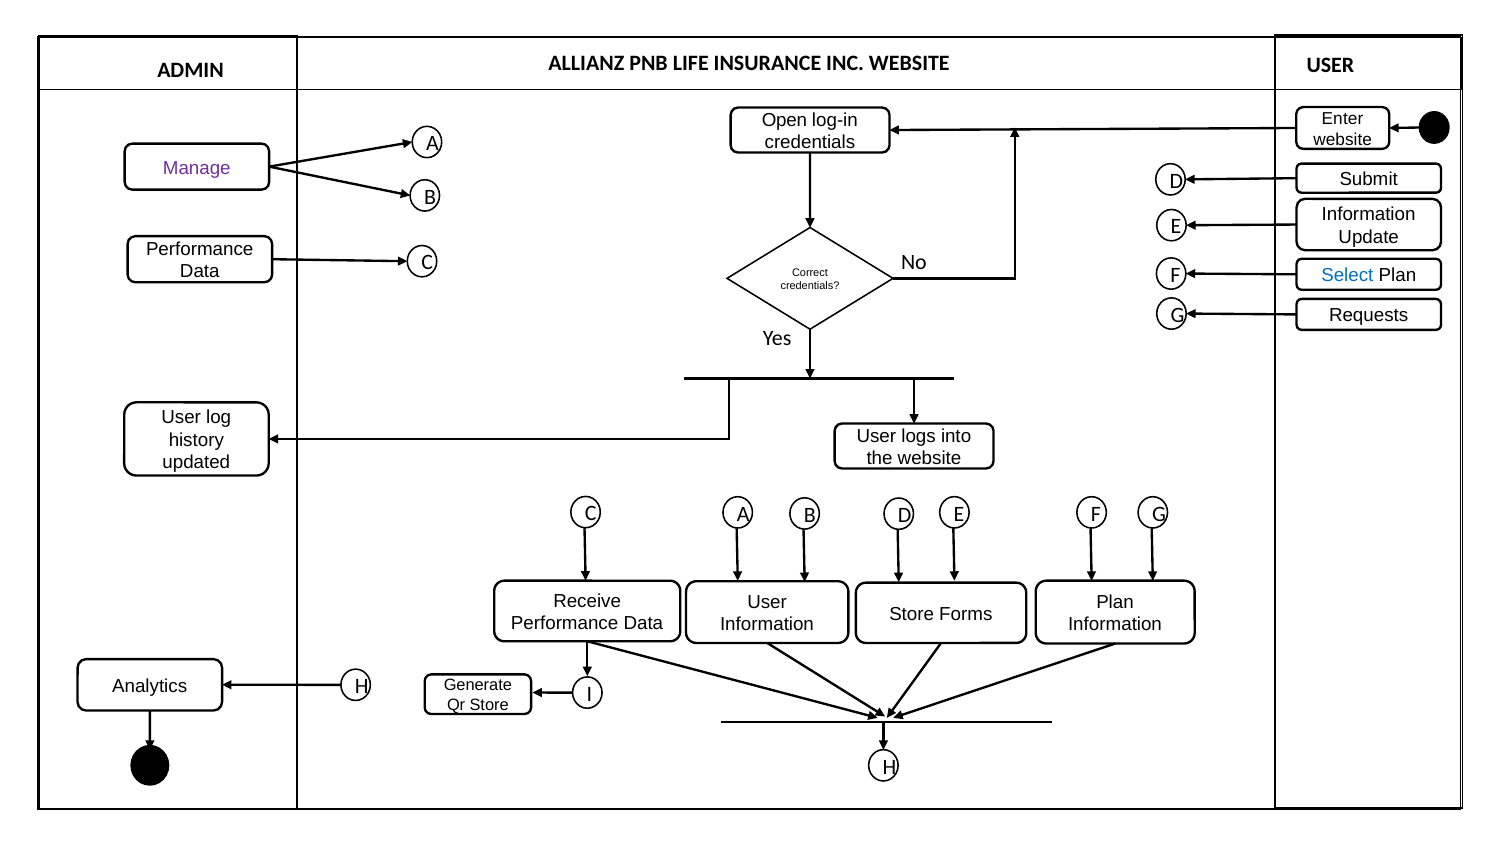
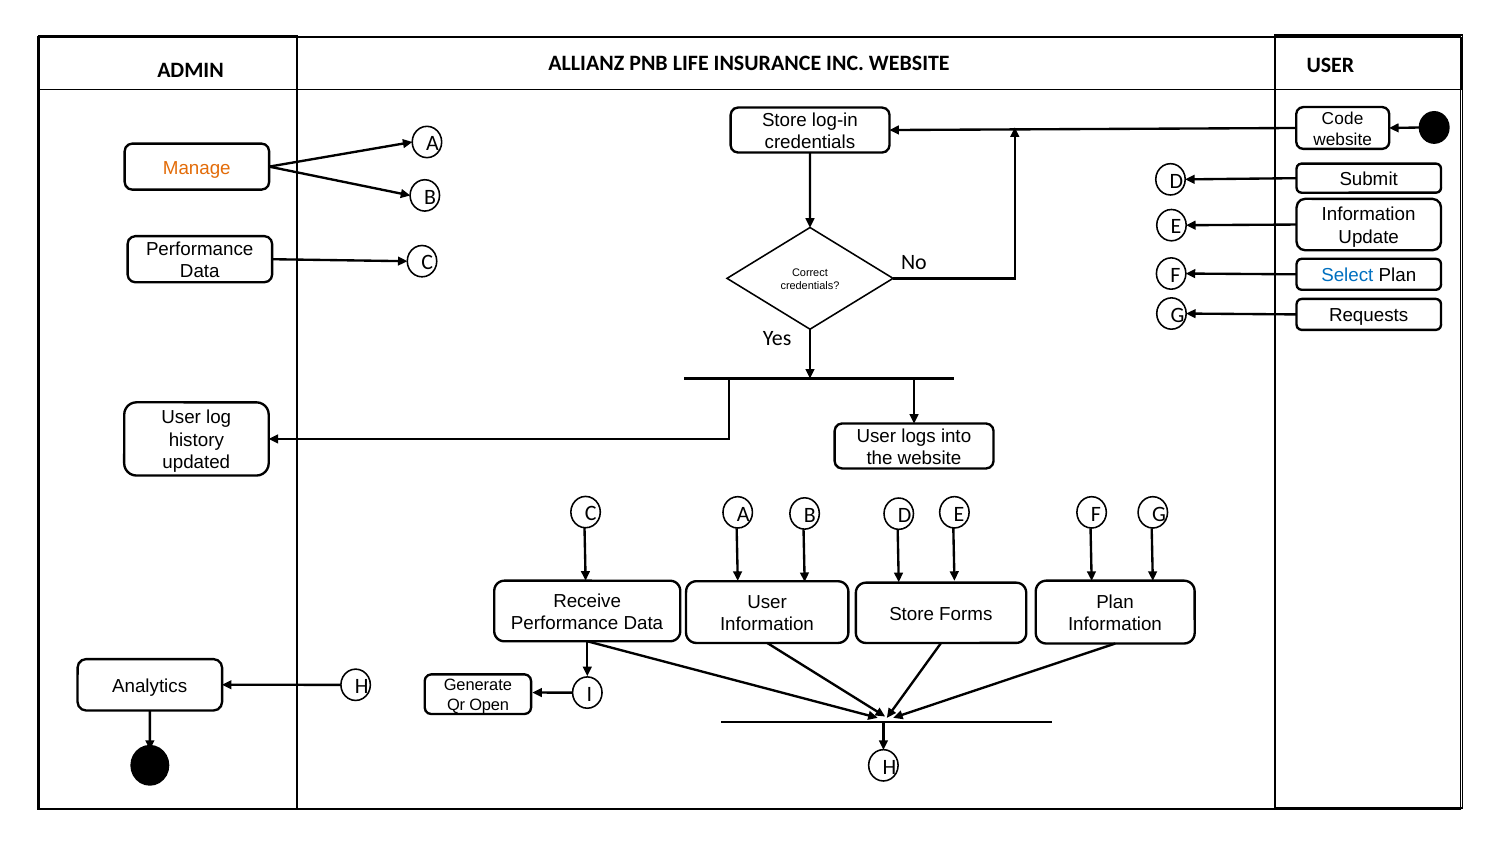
Enter: Enter -> Code
Open at (784, 120): Open -> Store
Manage colour: purple -> orange
Qr Store: Store -> Open
